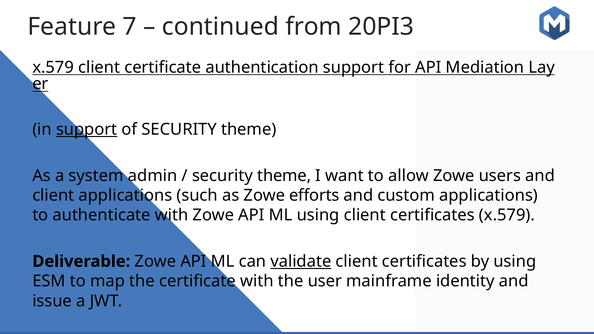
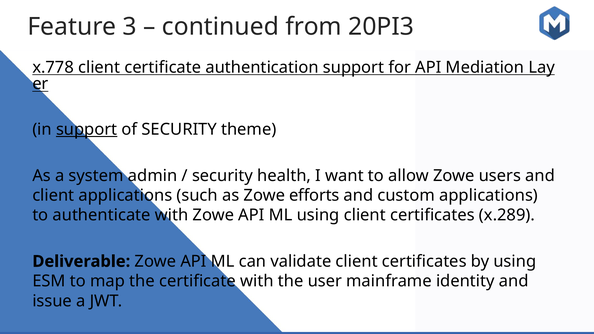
7: 7 -> 3
x.579 at (53, 67): x.579 -> x.778
theme at (284, 176): theme -> health
certificates x.579: x.579 -> x.289
validate underline: present -> none
